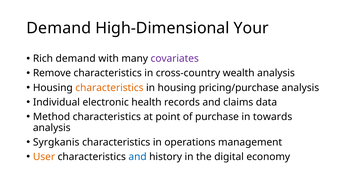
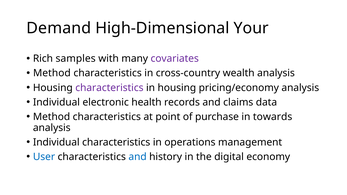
Rich demand: demand -> samples
Remove at (52, 73): Remove -> Method
characteristics at (109, 88) colour: orange -> purple
pricing/purchase: pricing/purchase -> pricing/economy
Syrgkanis at (56, 142): Syrgkanis -> Individual
User colour: orange -> blue
